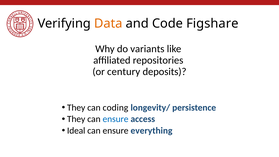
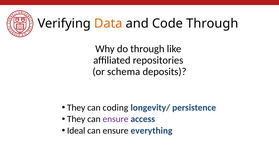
Code Figshare: Figshare -> Through
do variants: variants -> through
century: century -> schema
ensure at (116, 119) colour: blue -> purple
